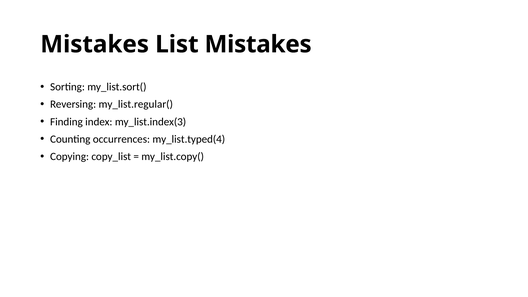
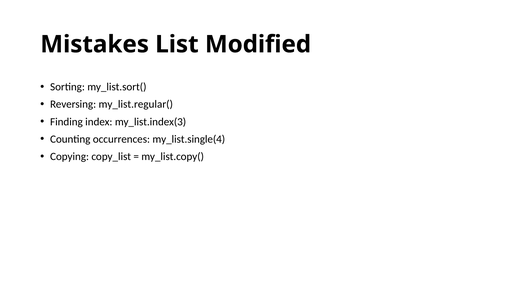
List Mistakes: Mistakes -> Modified
my_list.typed(4: my_list.typed(4 -> my_list.single(4
